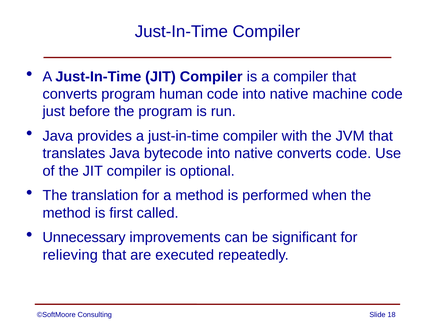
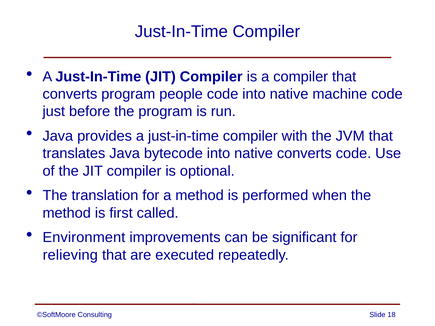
human: human -> people
Unnecessary: Unnecessary -> Environment
